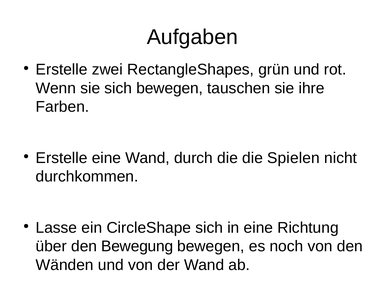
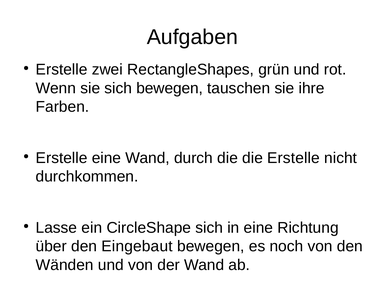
die Spielen: Spielen -> Erstelle
Bewegung: Bewegung -> Eingebaut
